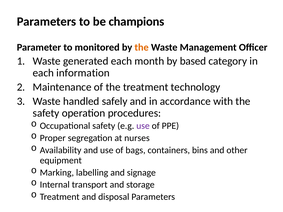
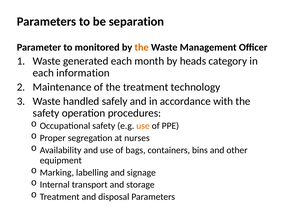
champions: champions -> separation
based: based -> heads
use at (143, 126) colour: purple -> orange
